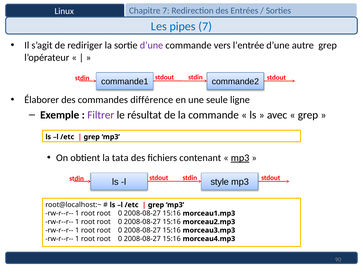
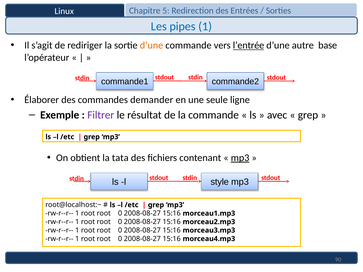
Chapitre 7: 7 -> 5
pipes 7: 7 -> 1
d’une at (151, 45) colour: purple -> orange
l’entrée underline: none -> present
autre grep: grep -> base
différence: différence -> demander
